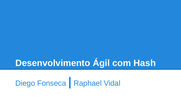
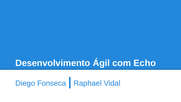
Hash: Hash -> Echo
